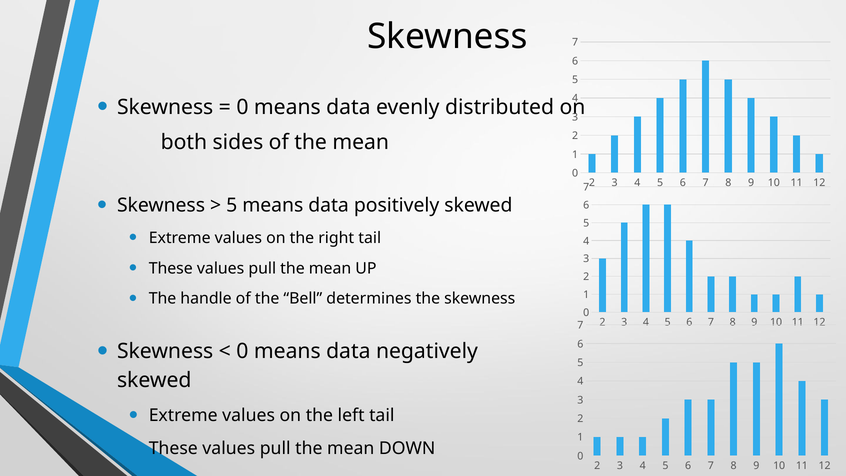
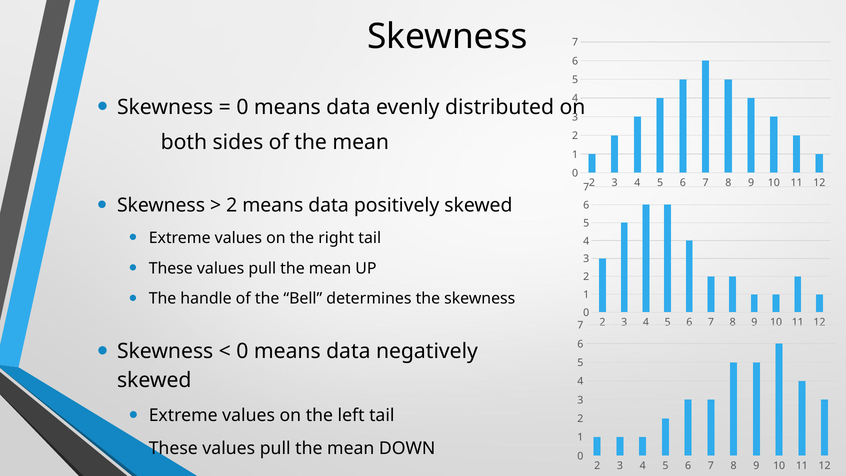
5 at (232, 205): 5 -> 2
